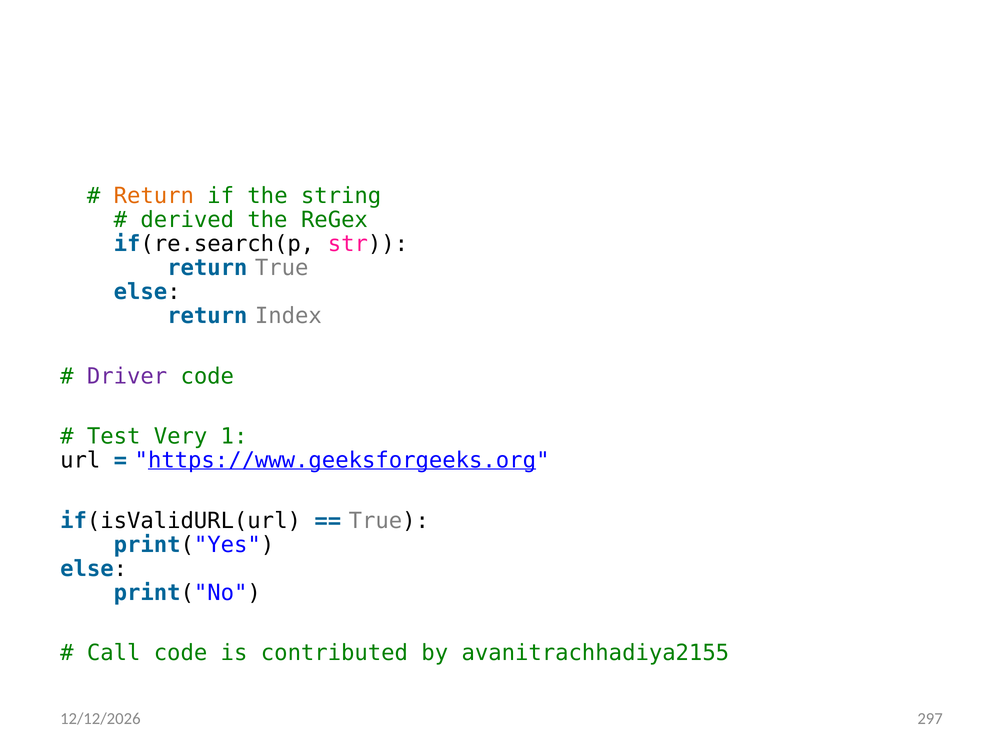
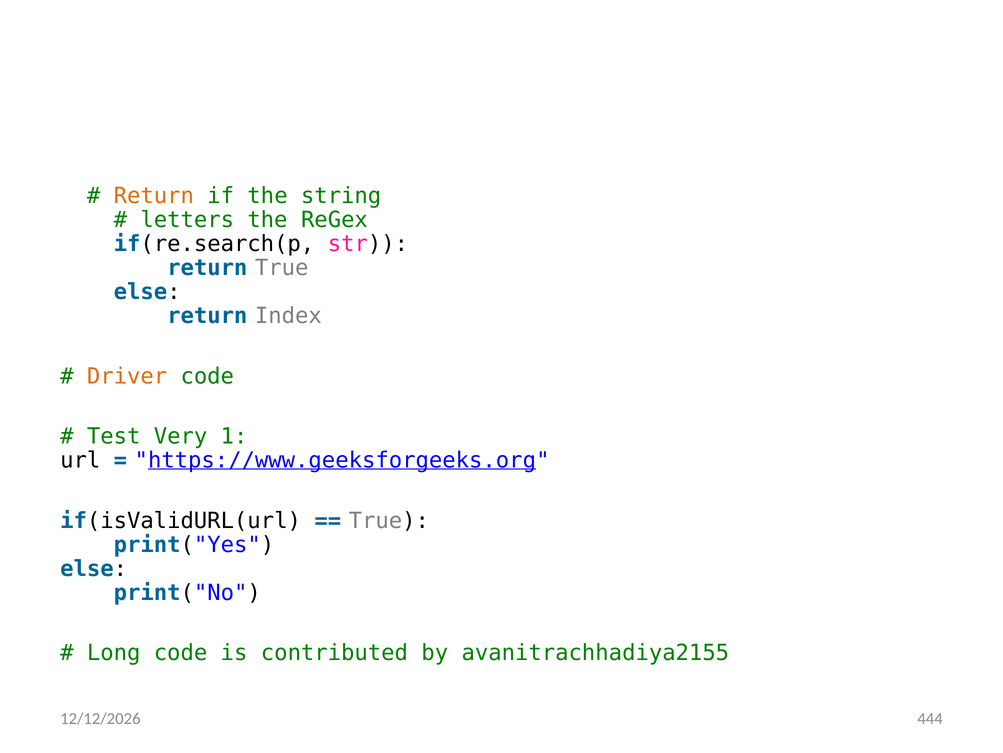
derived: derived -> letters
Driver colour: purple -> orange
Call: Call -> Long
297: 297 -> 444
